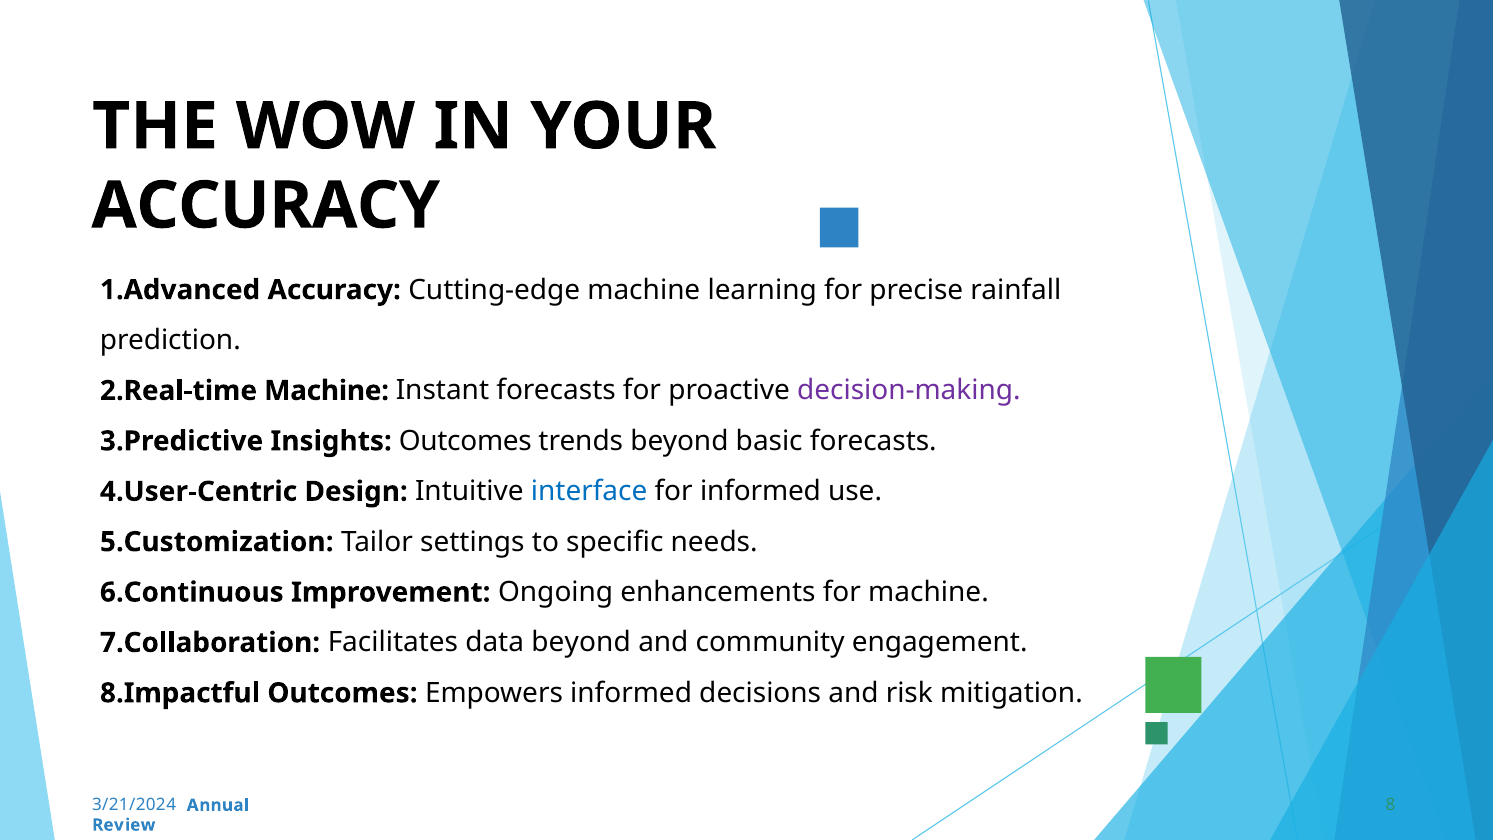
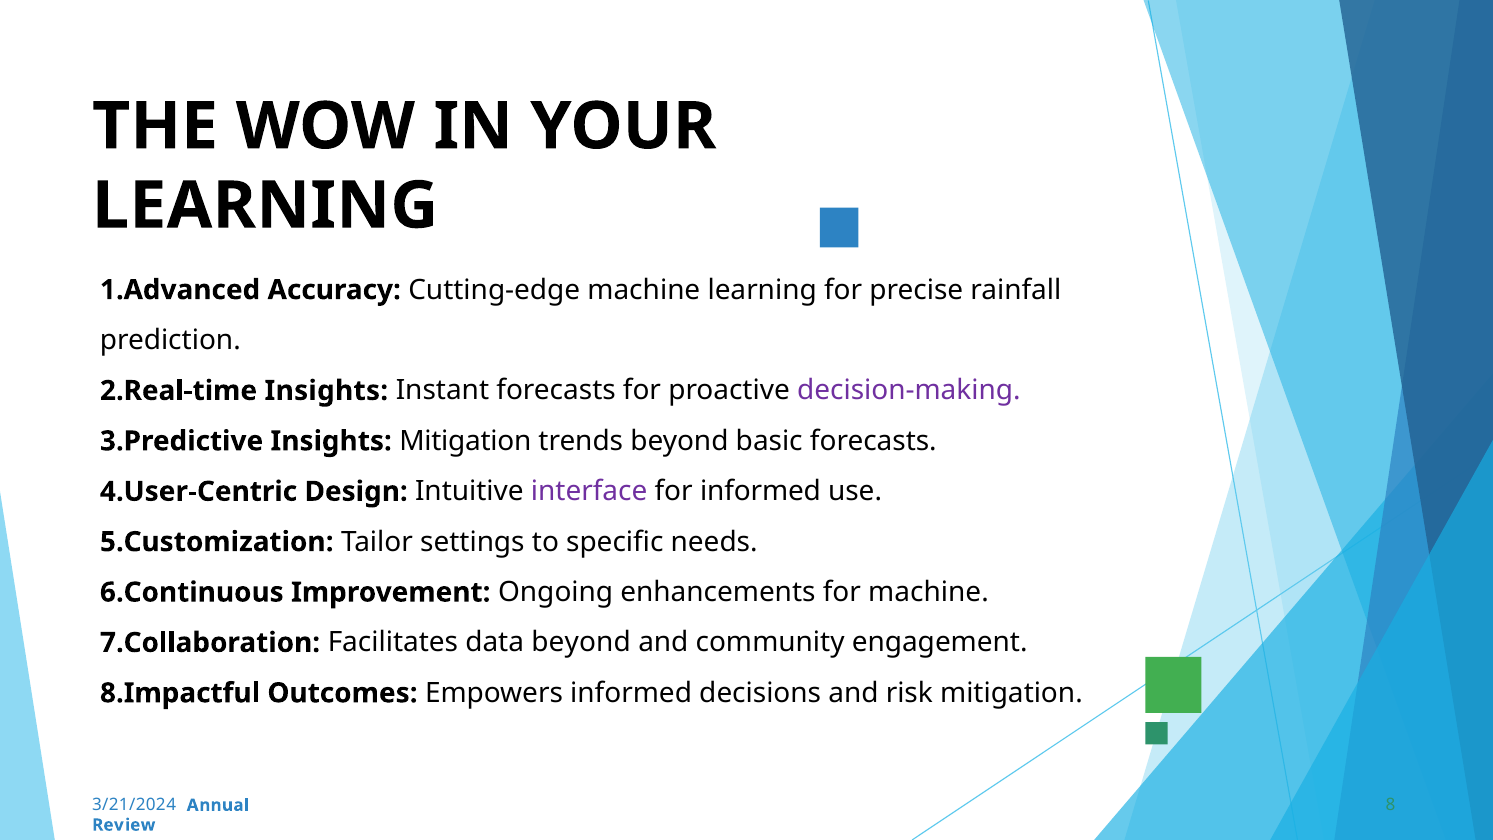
ACCURACY at (266, 206): ACCURACY -> LEARNING
Machine at (327, 391): Machine -> Insights
Insights Outcomes: Outcomes -> Mitigation
interface colour: blue -> purple
